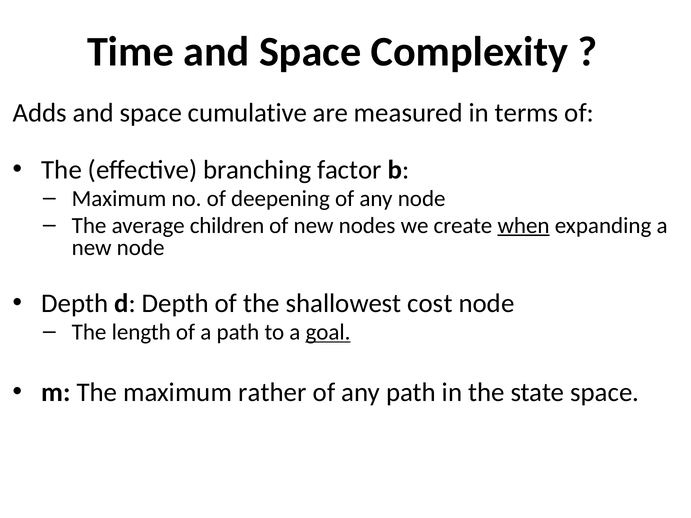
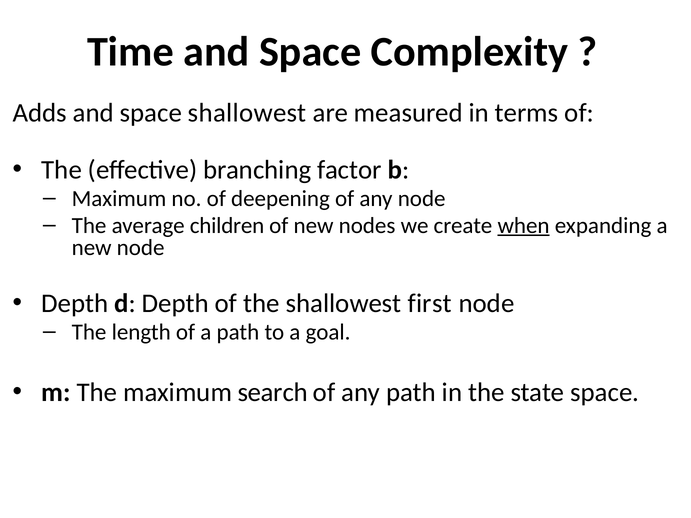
space cumulative: cumulative -> shallowest
cost: cost -> first
goal underline: present -> none
rather: rather -> search
